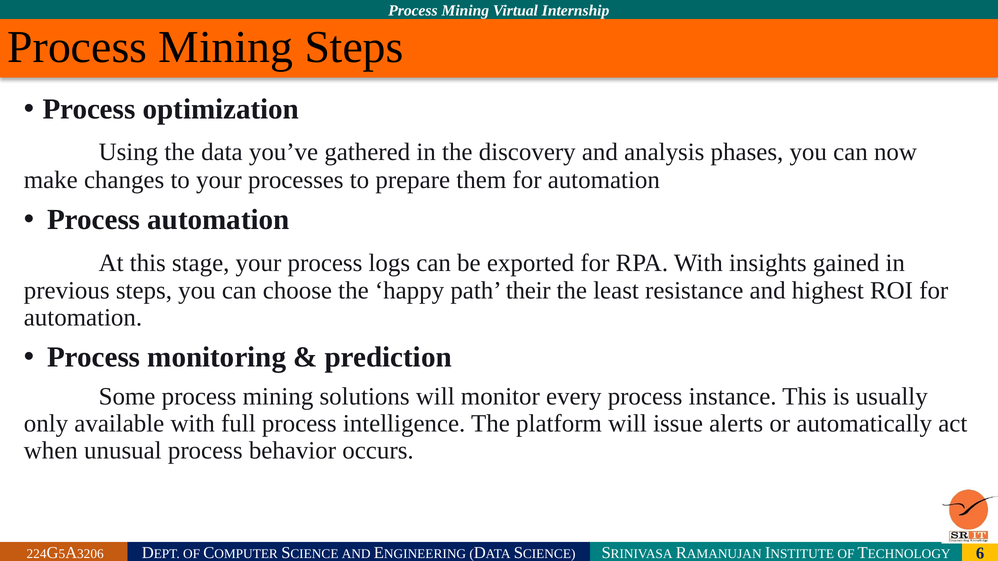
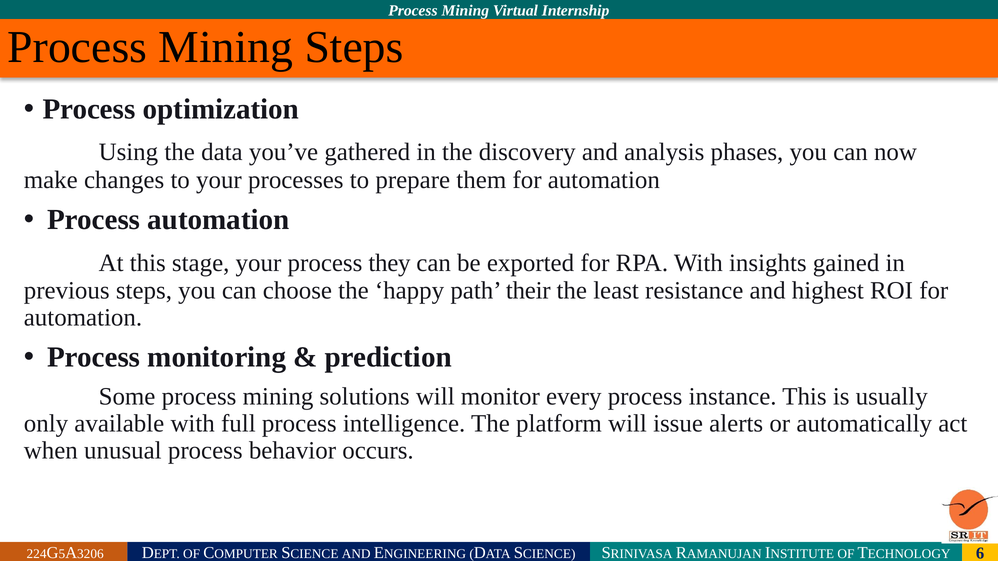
logs: logs -> they
